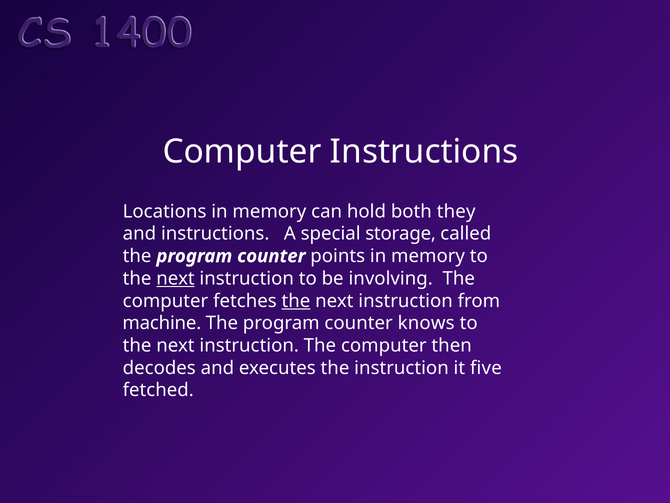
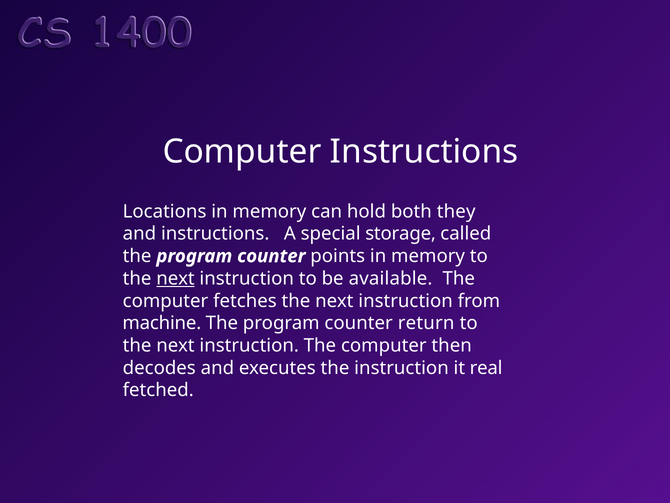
involving: involving -> available
the at (296, 301) underline: present -> none
knows: knows -> return
five: five -> real
